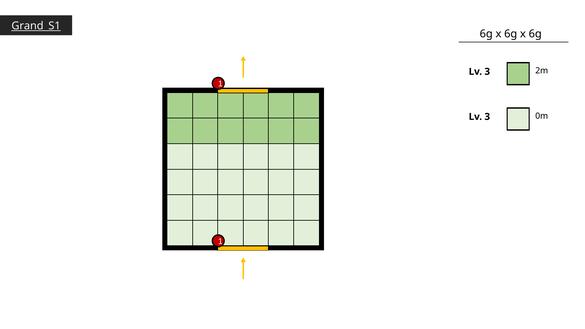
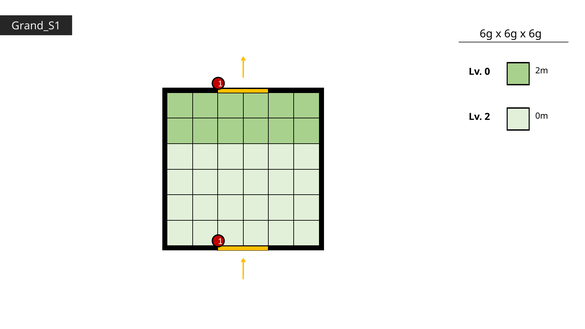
Grand_S1 underline: present -> none
3 at (487, 72): 3 -> 0
3 at (487, 117): 3 -> 2
